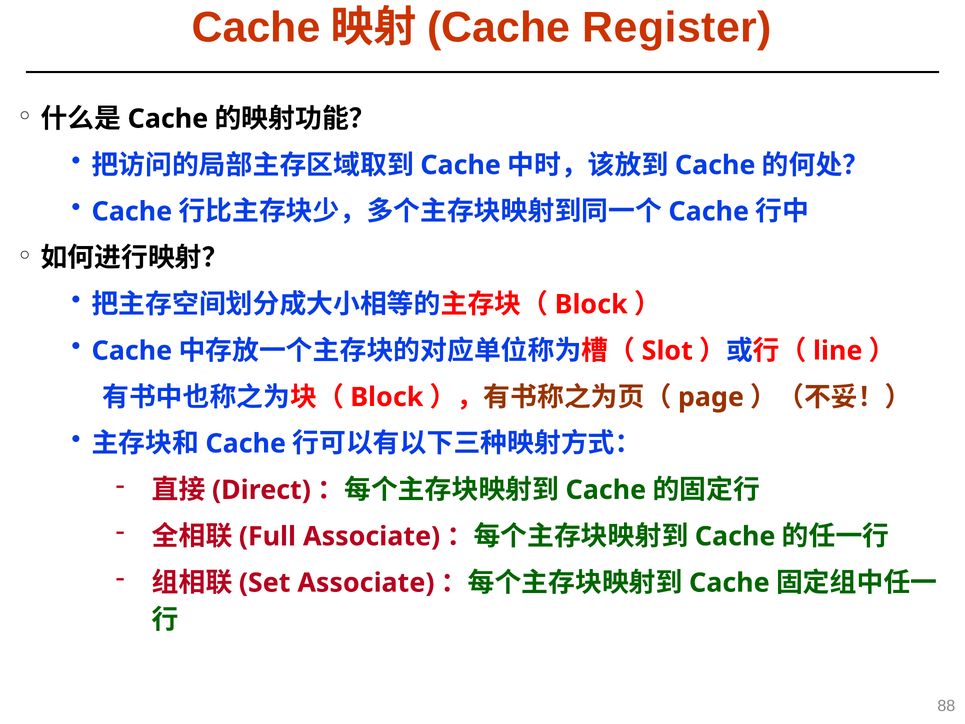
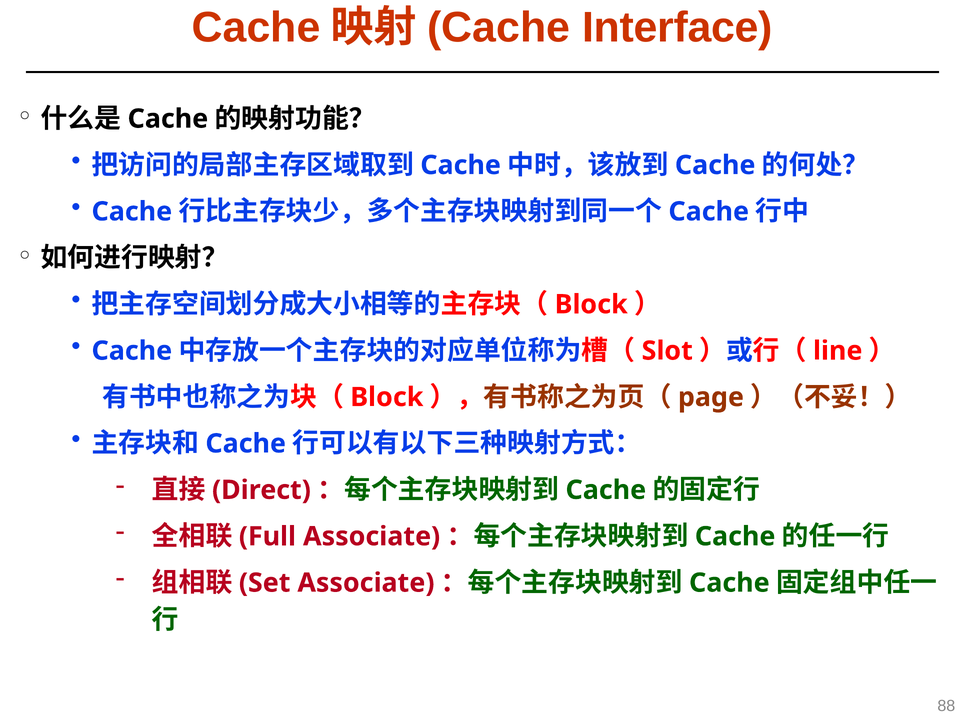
Register: Register -> Interface
